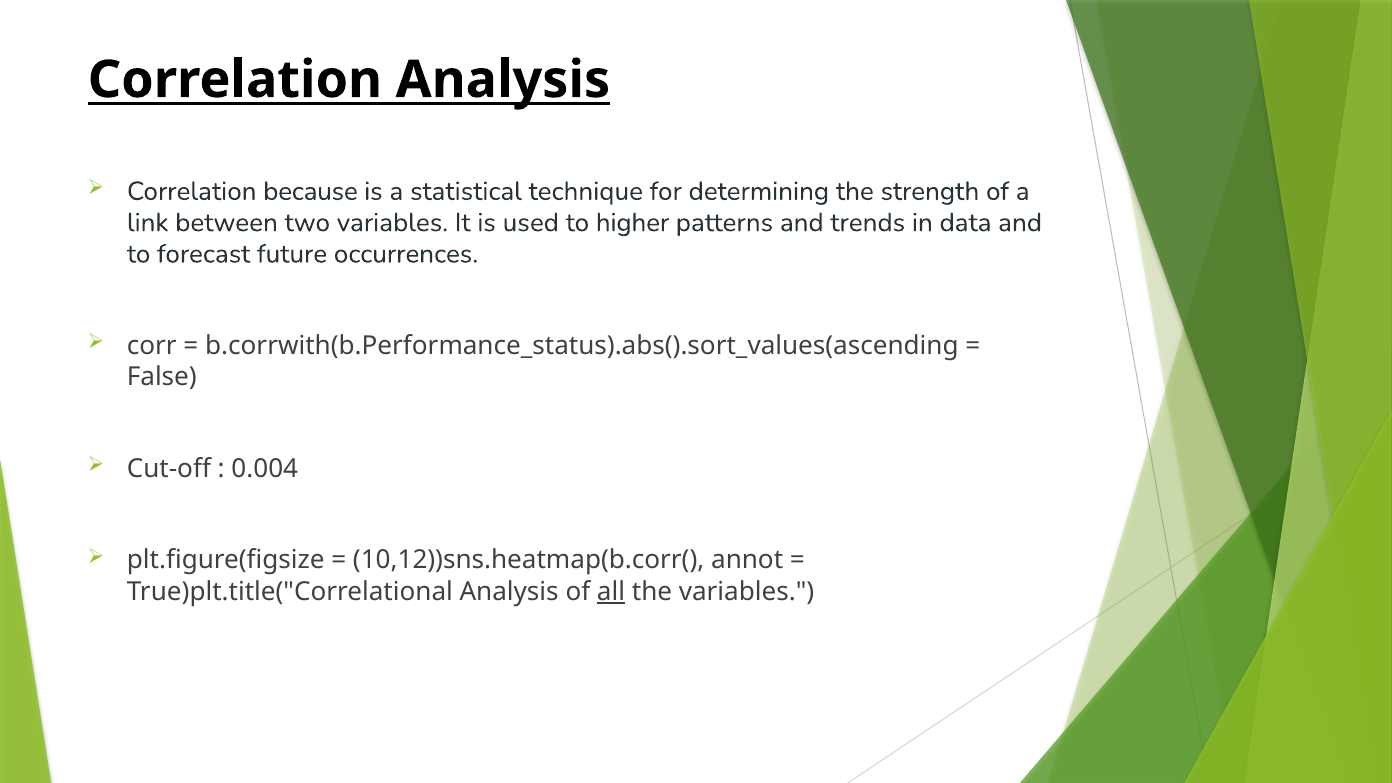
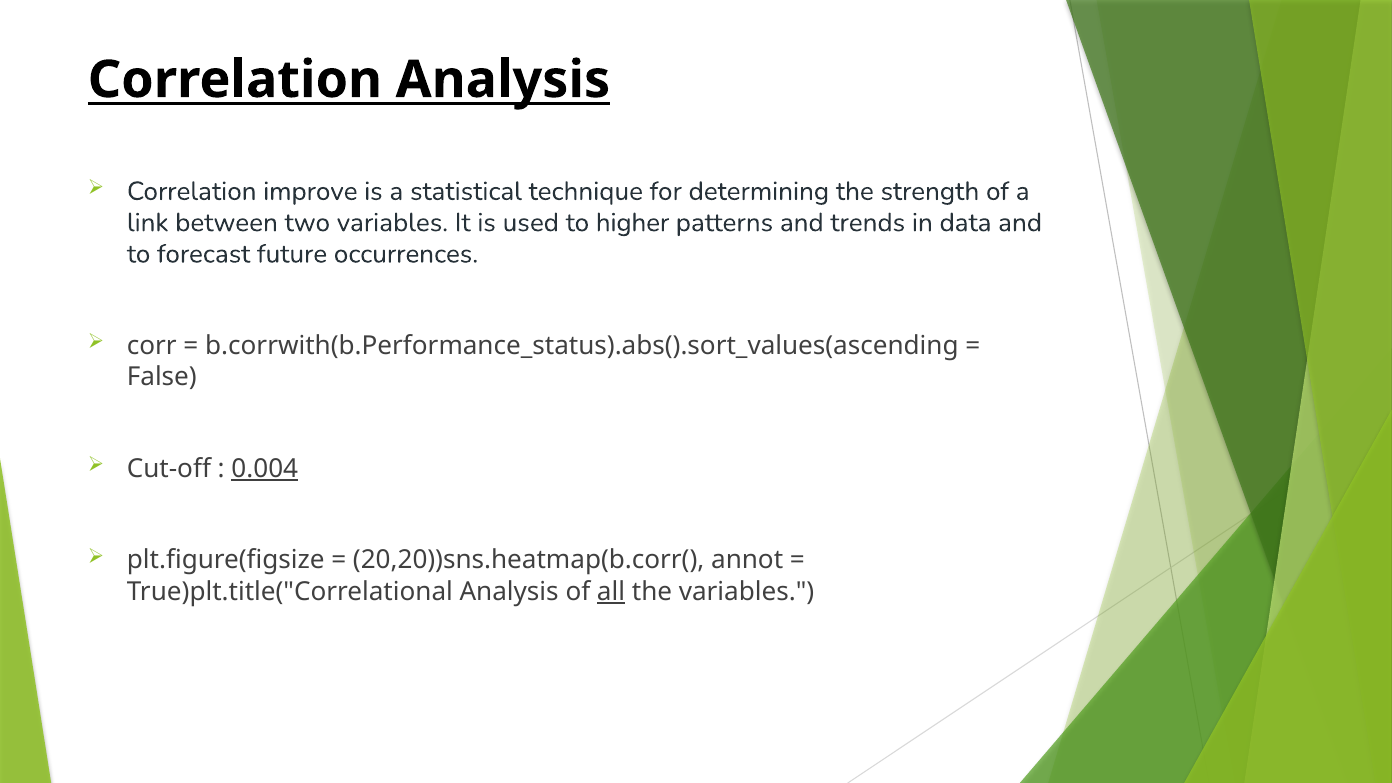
because: because -> improve
0.004 underline: none -> present
10,12))sns.heatmap(b.corr(: 10,12))sns.heatmap(b.corr( -> 20,20))sns.heatmap(b.corr(
